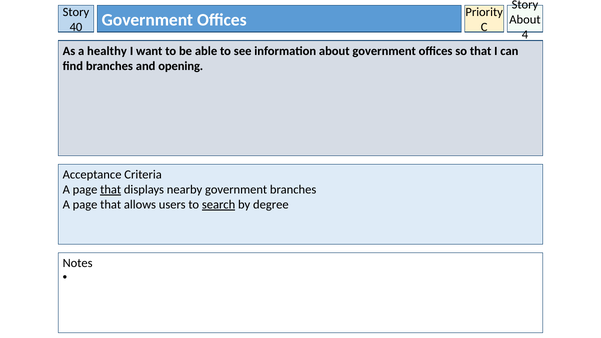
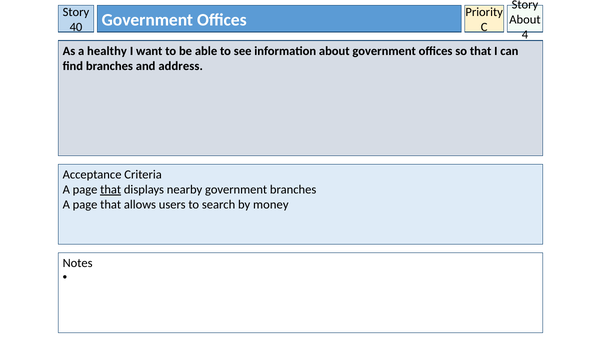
opening: opening -> address
search underline: present -> none
degree: degree -> money
